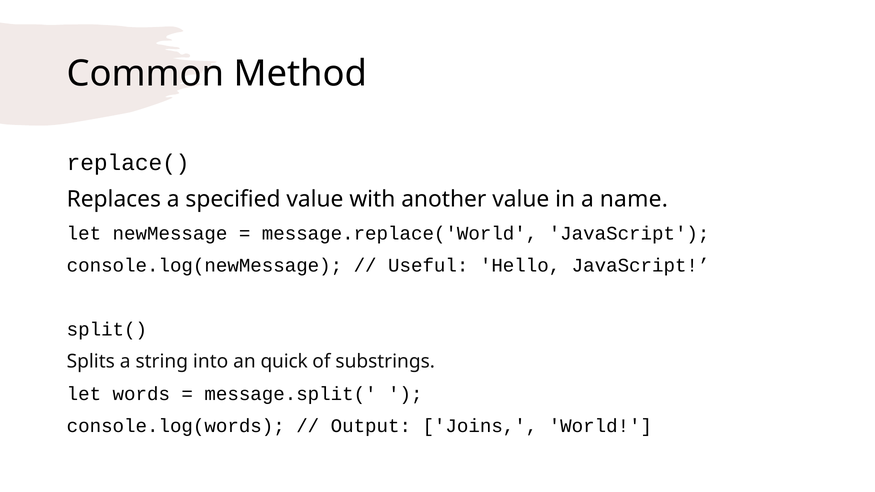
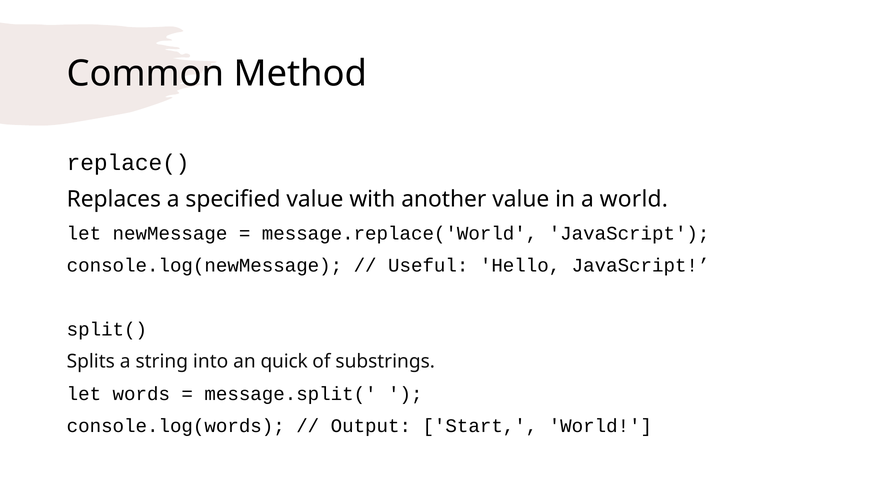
a name: name -> world
Joins: Joins -> Start
